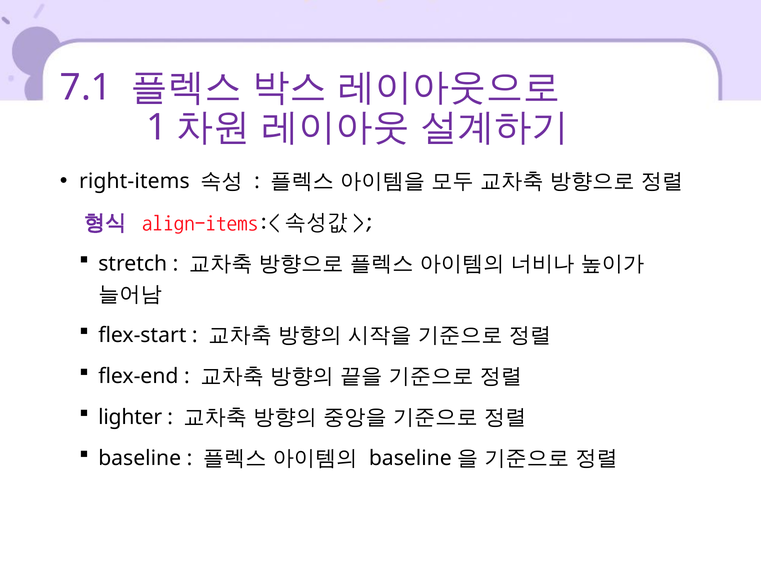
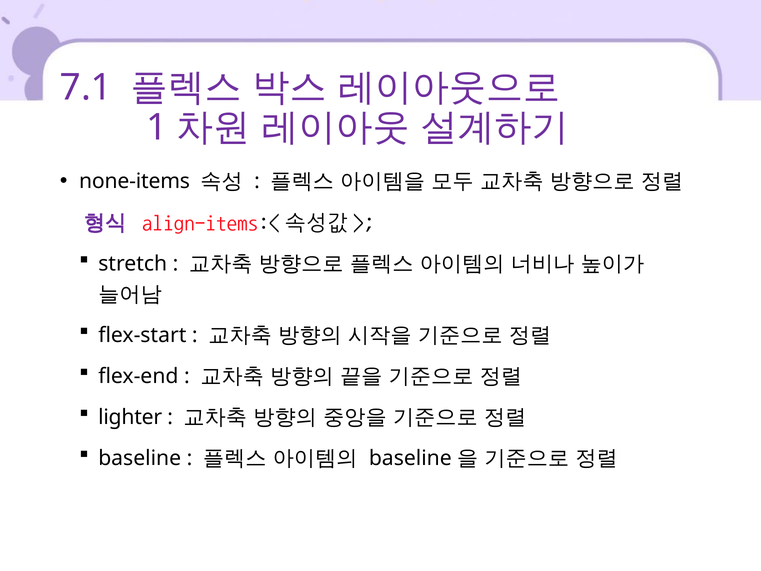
right-items: right-items -> none-items
